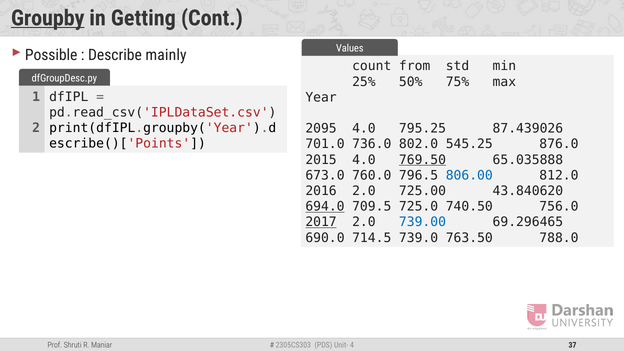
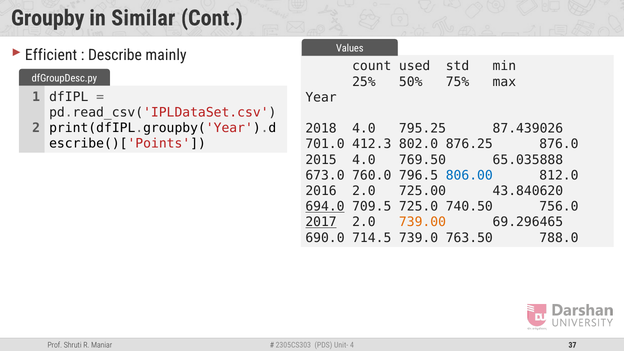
Groupby underline: present -> none
Getting: Getting -> Similar
Possible: Possible -> Efficient
from: from -> used
2095: 2095 -> 2018
736.0: 736.0 -> 412.3
545.25: 545.25 -> 876.25
769.50 underline: present -> none
739.00 colour: blue -> orange
